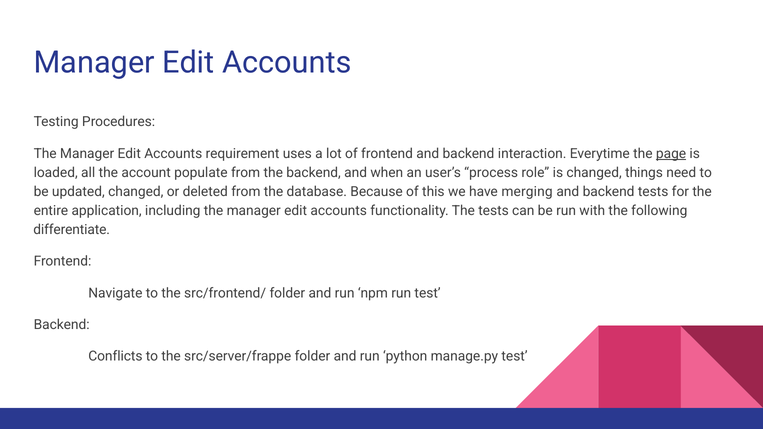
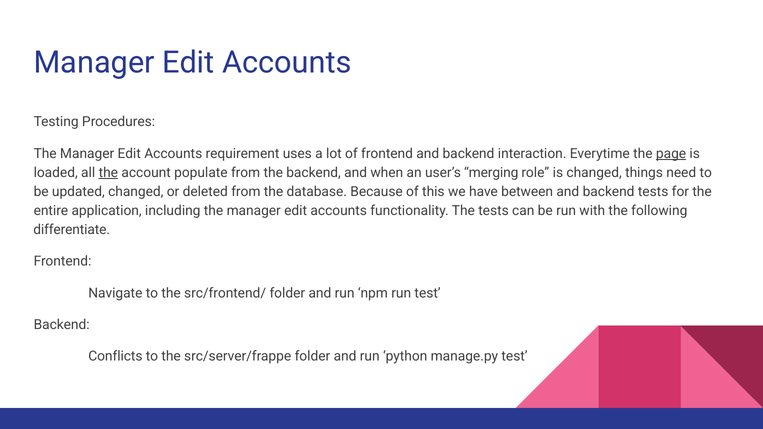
the at (108, 173) underline: none -> present
process: process -> merging
merging: merging -> between
